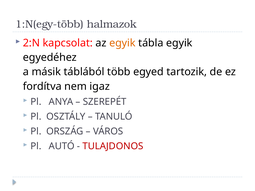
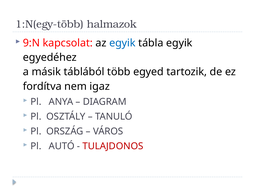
2:N: 2:N -> 9:N
egyik at (122, 43) colour: orange -> blue
SZEREPÉT: SZEREPÉT -> DIAGRAM
